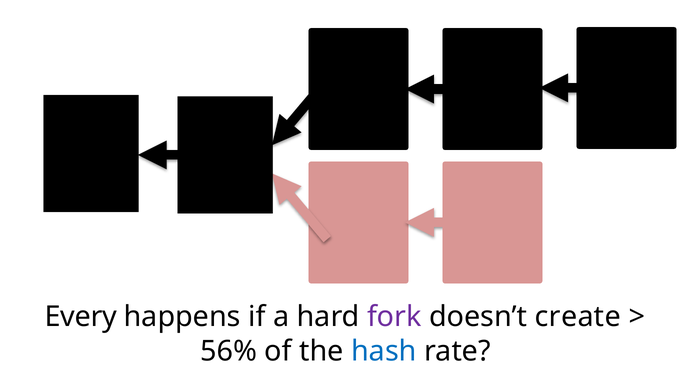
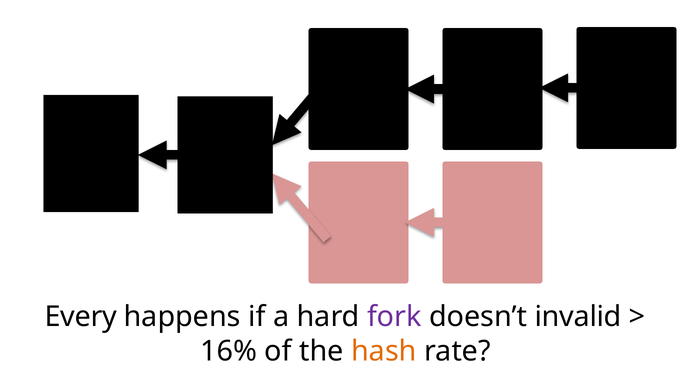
create: create -> invalid
56%: 56% -> 16%
hash colour: blue -> orange
